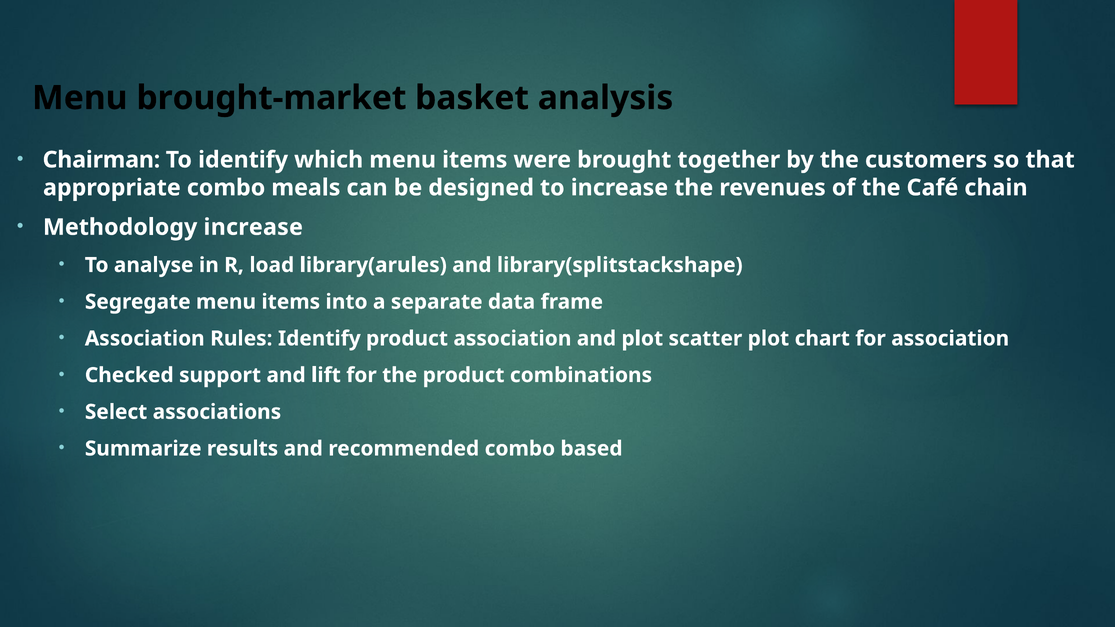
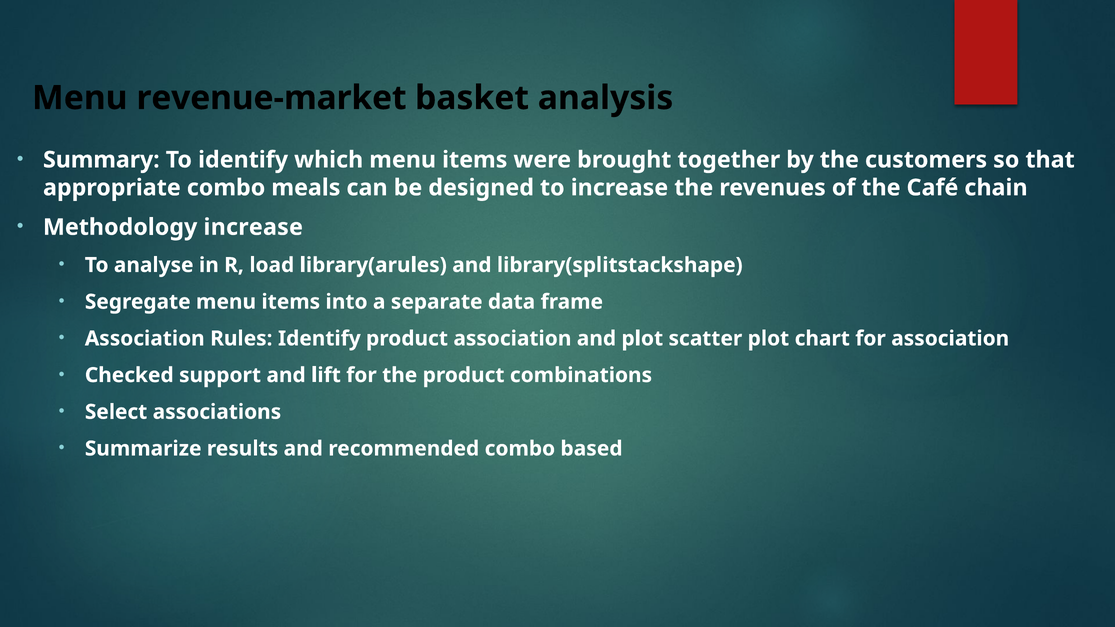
brought-market: brought-market -> revenue-market
Chairman: Chairman -> Summary
